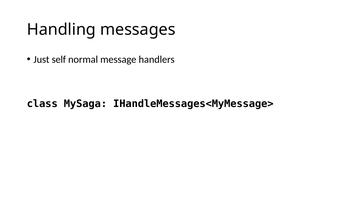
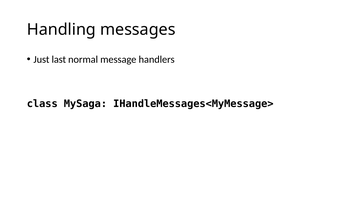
self: self -> last
